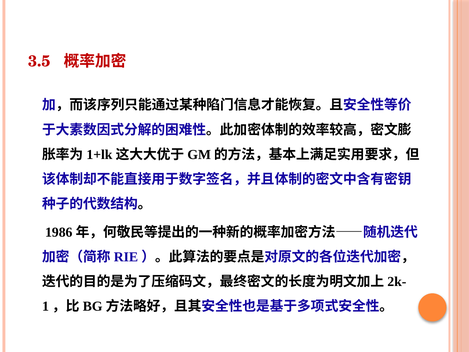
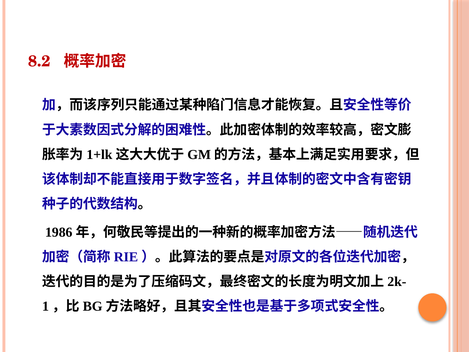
3.5: 3.5 -> 8.2
